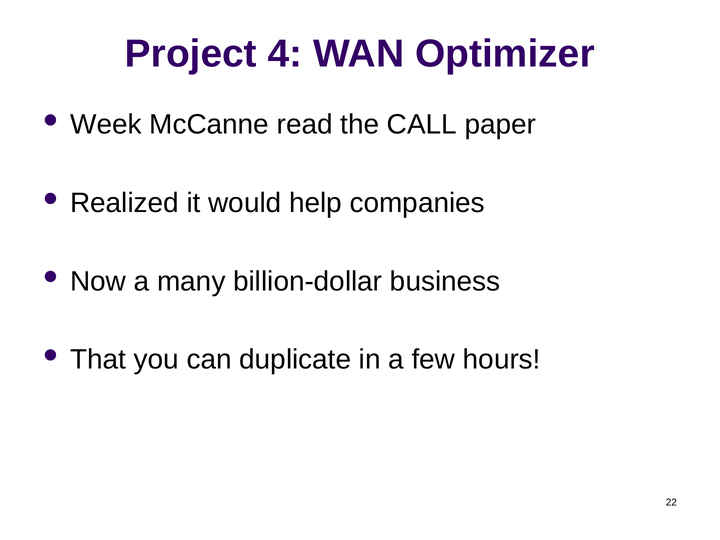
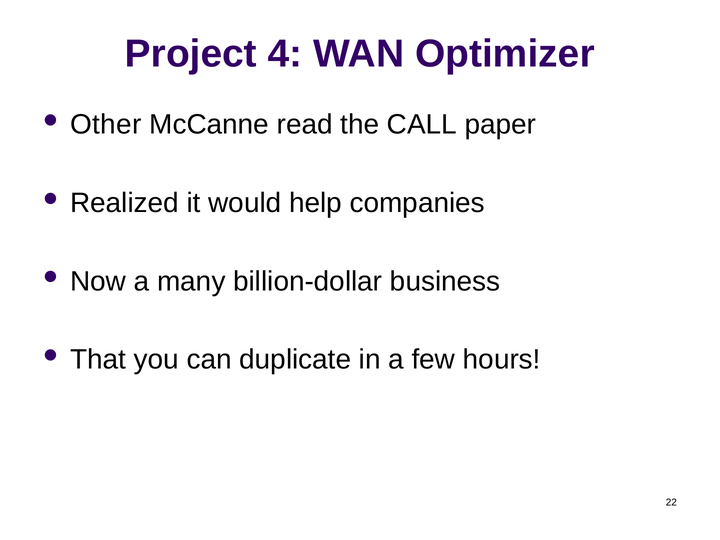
Week: Week -> Other
